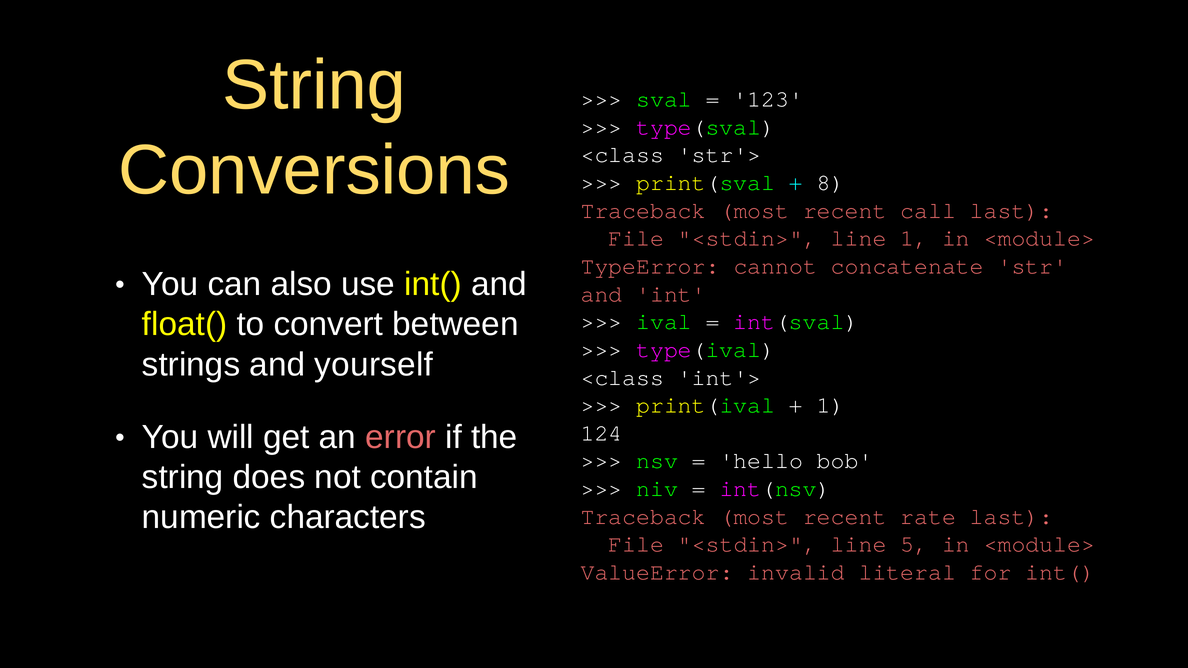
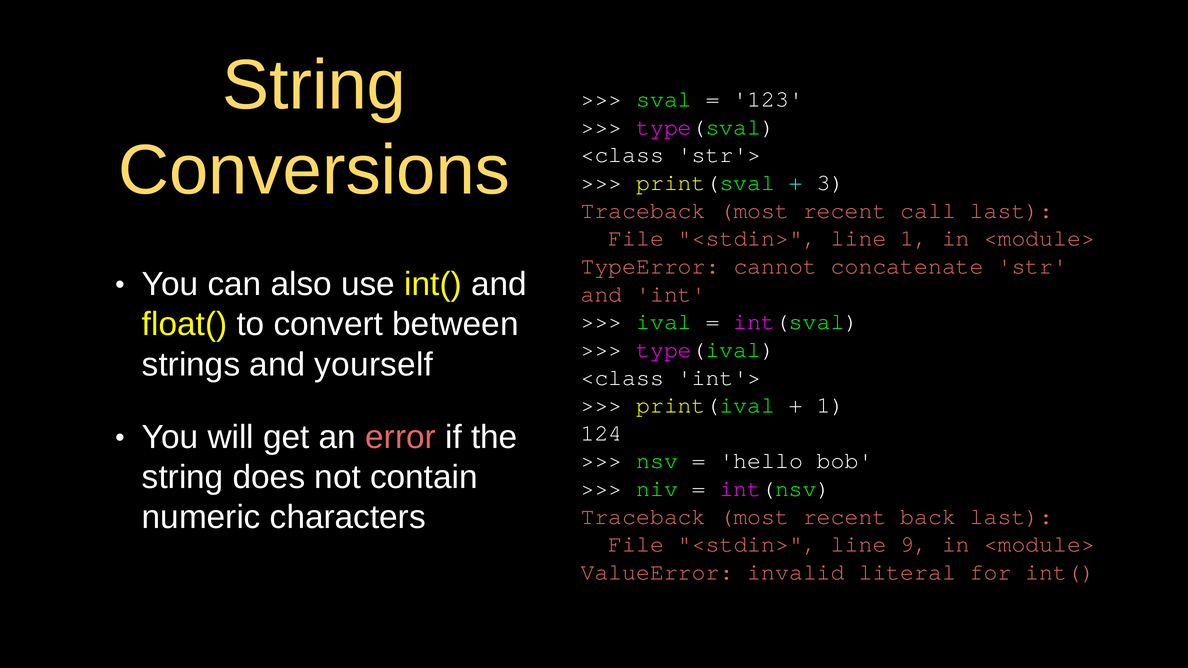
8: 8 -> 3
rate: rate -> back
5: 5 -> 9
